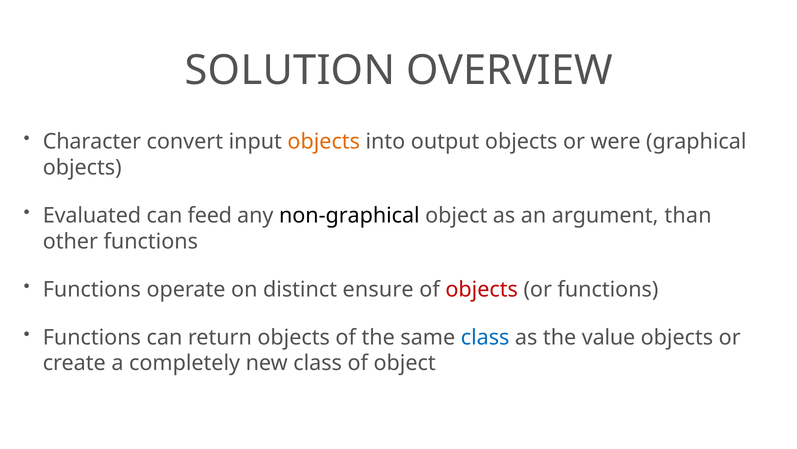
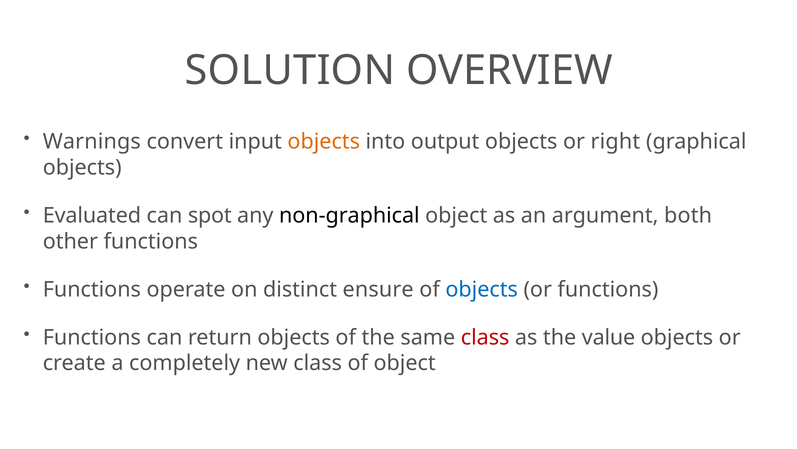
Character: Character -> Warnings
were: were -> right
feed: feed -> spot
than: than -> both
objects at (482, 289) colour: red -> blue
class at (485, 337) colour: blue -> red
